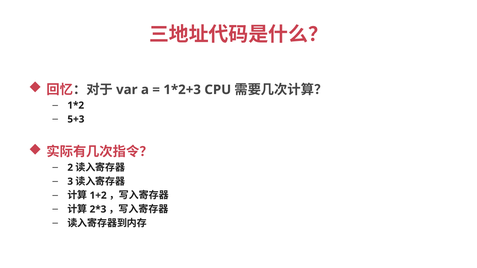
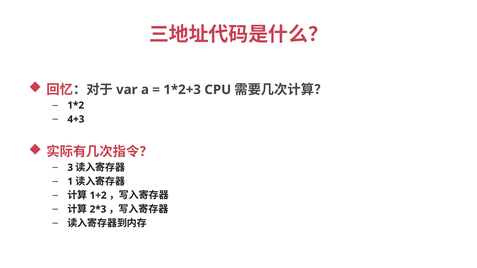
5+3: 5+3 -> 4+3
2: 2 -> 3
3: 3 -> 1
